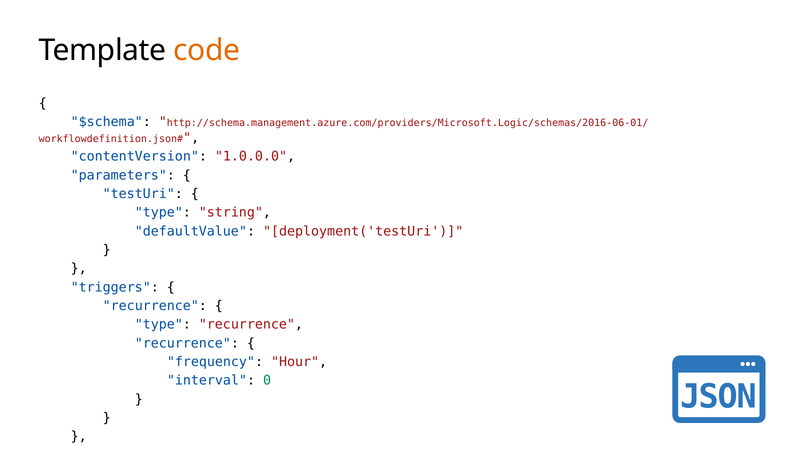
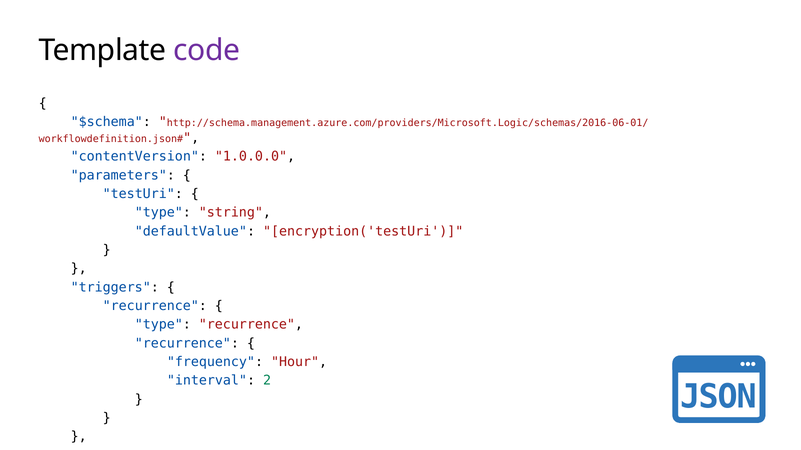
code colour: orange -> purple
deployment('testUri: deployment('testUri -> encryption('testUri
0: 0 -> 2
